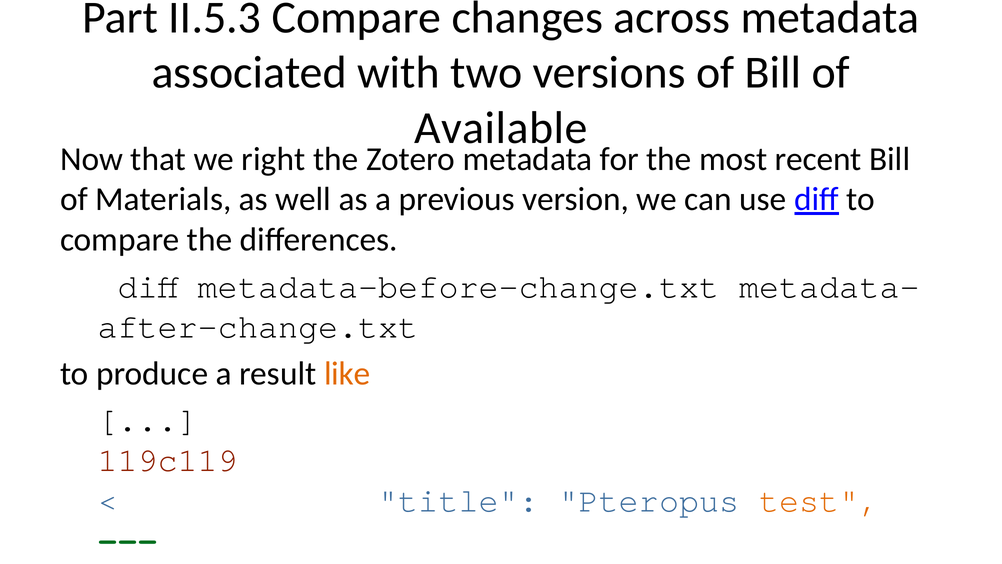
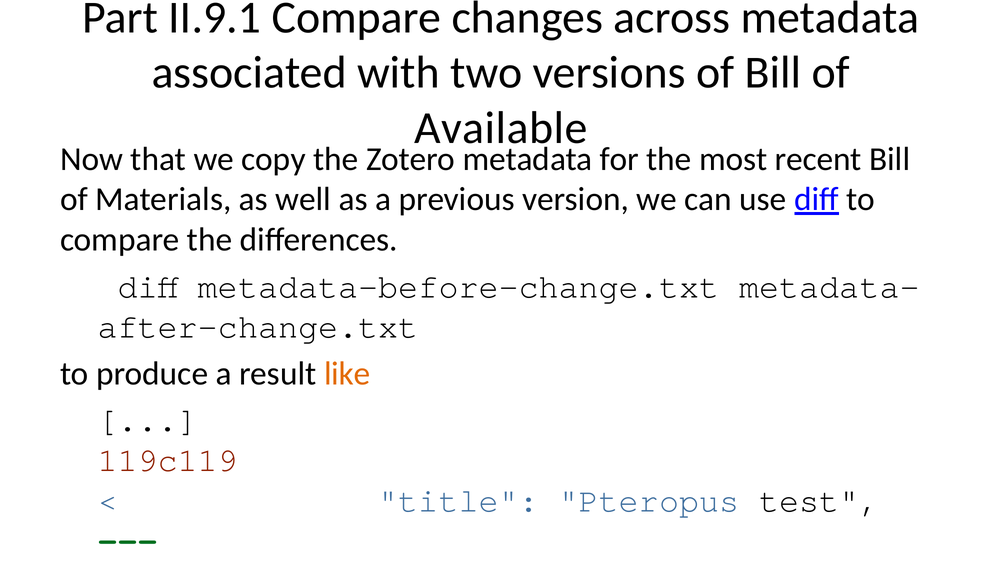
II.5.3: II.5.3 -> II.9.1
right: right -> copy
test at (819, 500) colour: orange -> black
